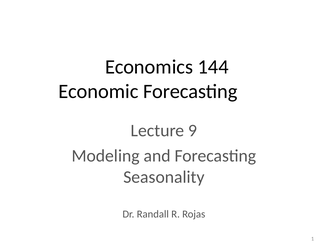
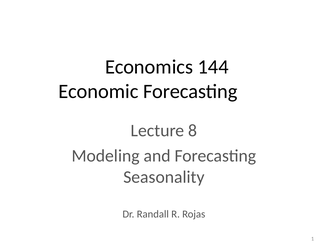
9: 9 -> 8
